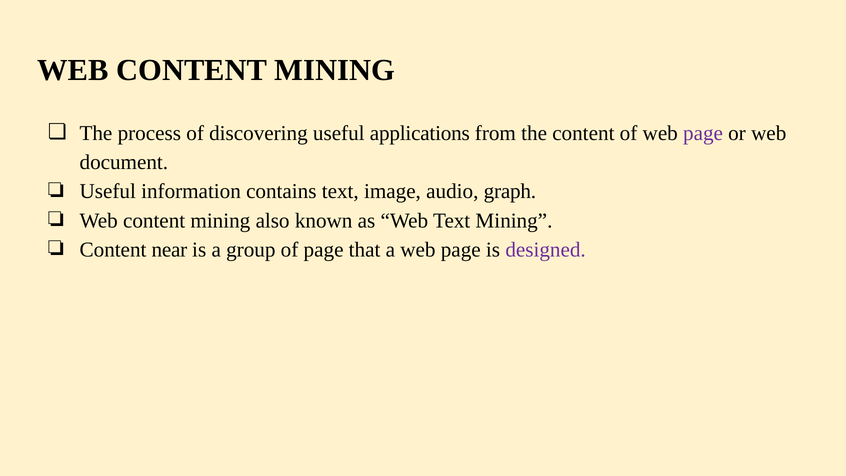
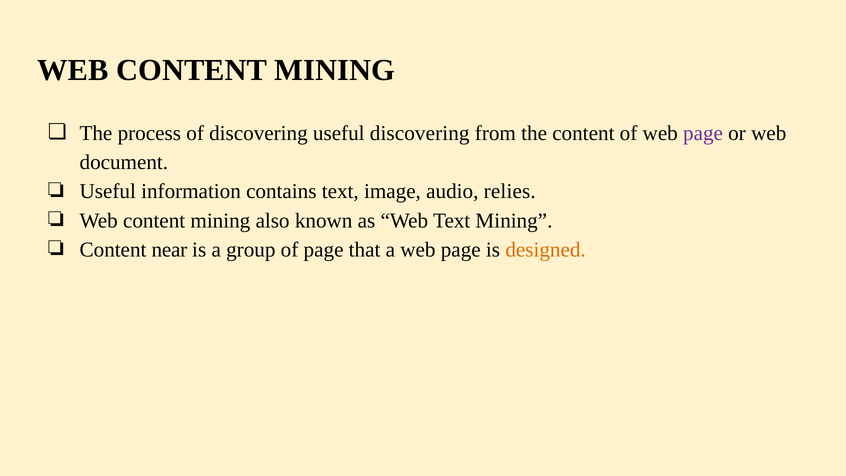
useful applications: applications -> discovering
graph: graph -> relies
designed colour: purple -> orange
